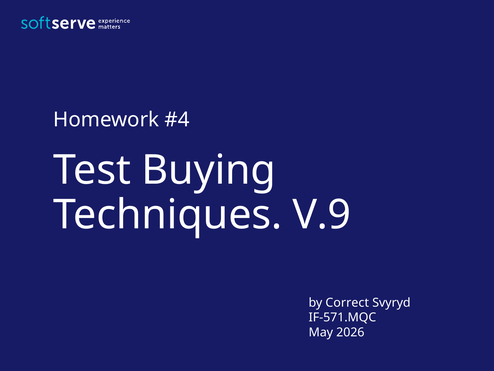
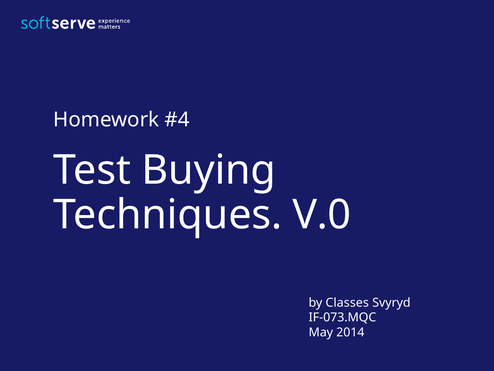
V.9: V.9 -> V.0
Correct: Correct -> Classes
IF-571.MQC: IF-571.MQC -> IF-073.MQC
2026: 2026 -> 2014
